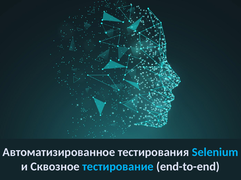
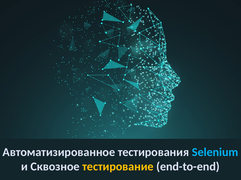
тестирование colour: light blue -> yellow
